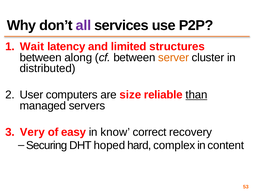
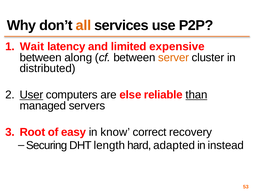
all colour: purple -> orange
structures: structures -> expensive
User underline: none -> present
size: size -> else
Very: Very -> Root
hoped: hoped -> length
complex: complex -> adapted
content: content -> instead
